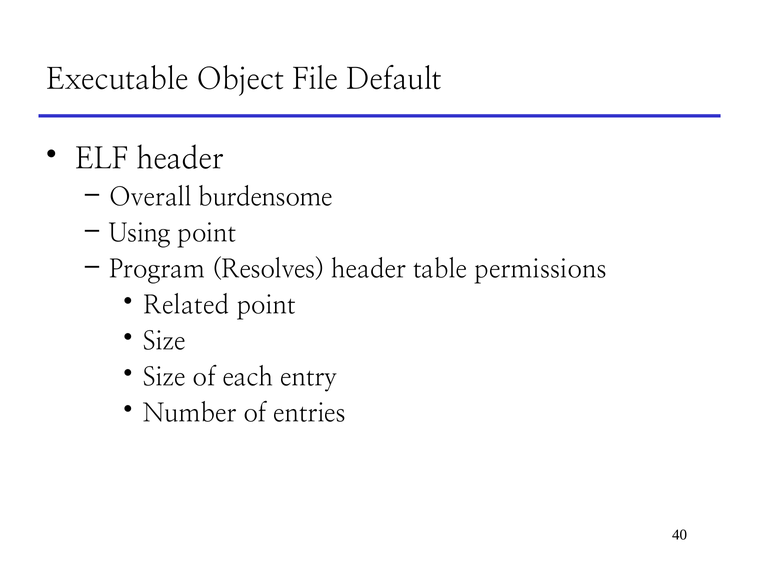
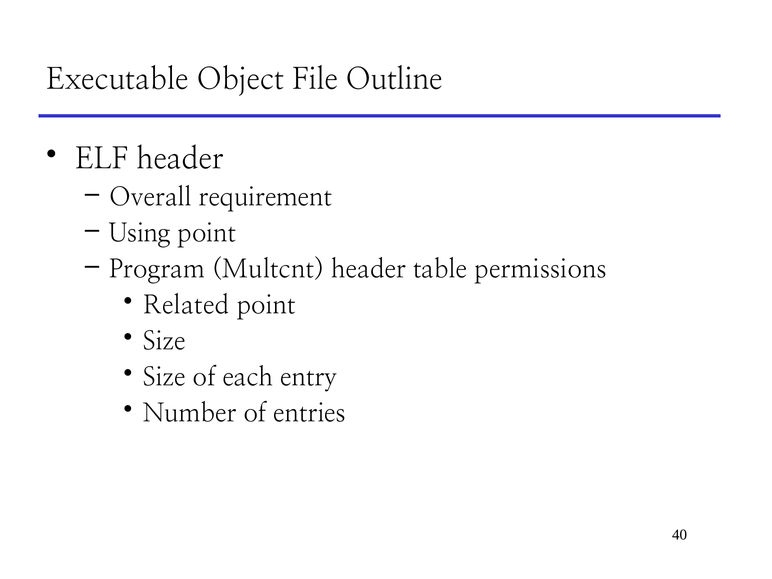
Default: Default -> Outline
burdensome: burdensome -> requirement
Resolves: Resolves -> Multcnt
